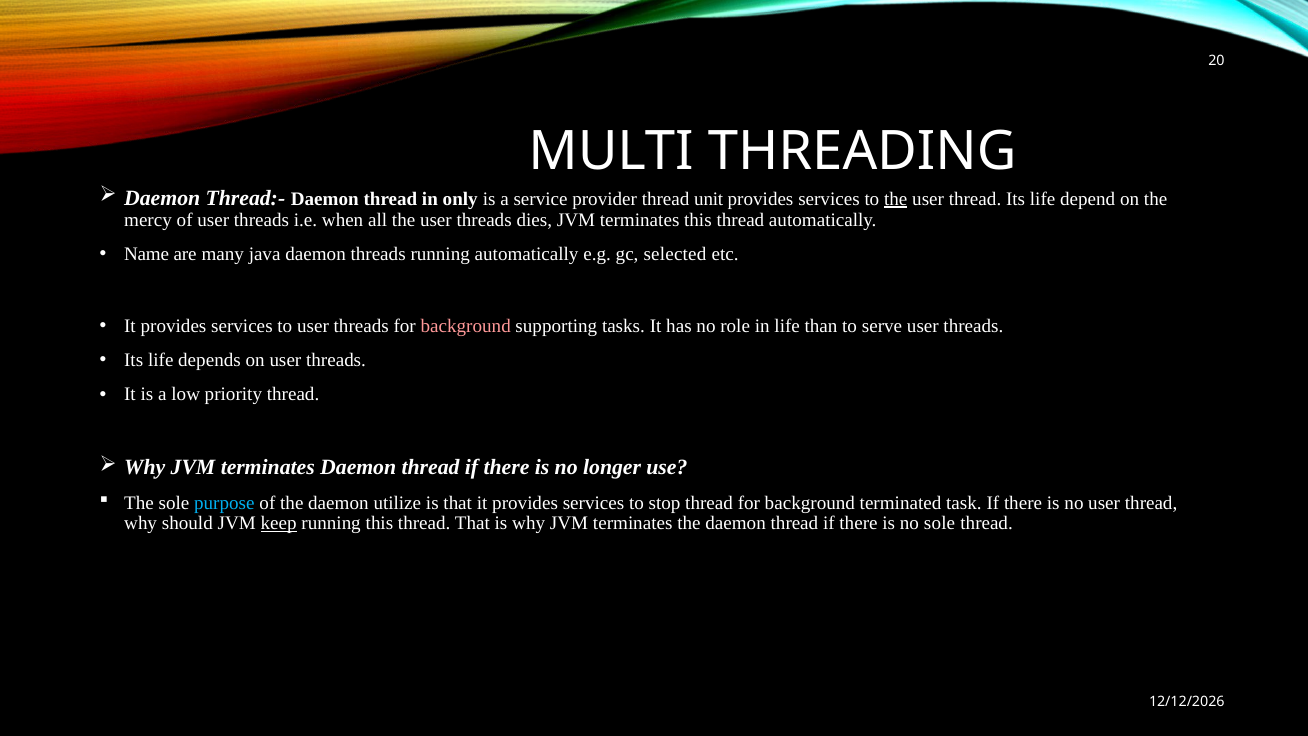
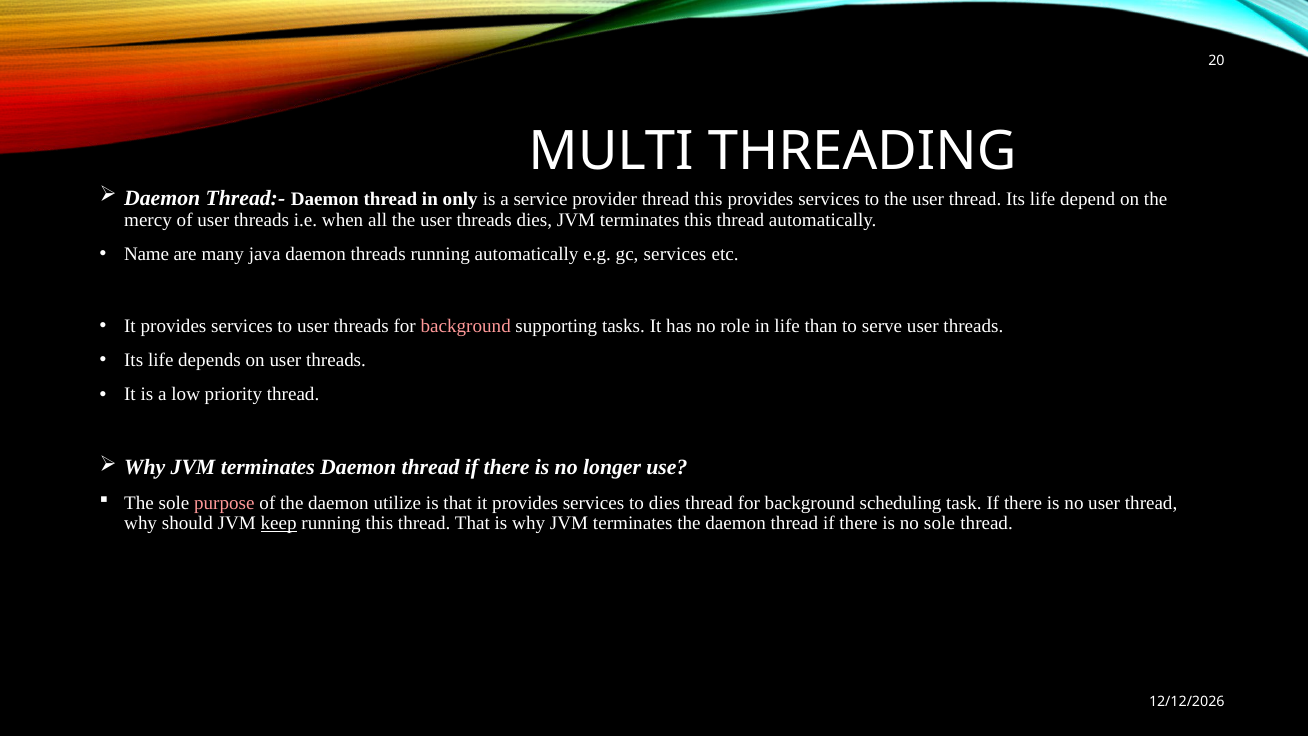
thread unit: unit -> this
the at (896, 199) underline: present -> none
gc selected: selected -> services
purpose colour: light blue -> pink
to stop: stop -> dies
terminated: terminated -> scheduling
